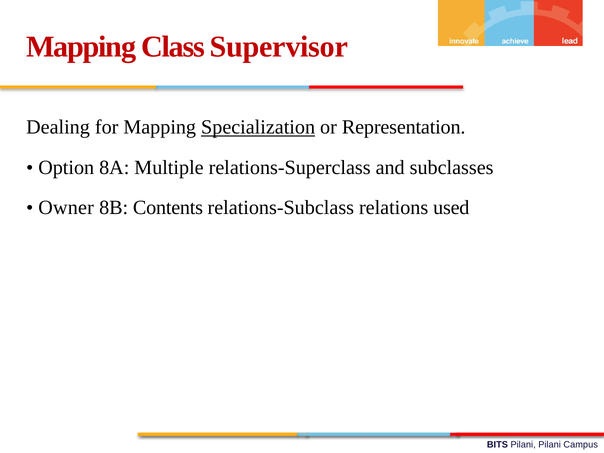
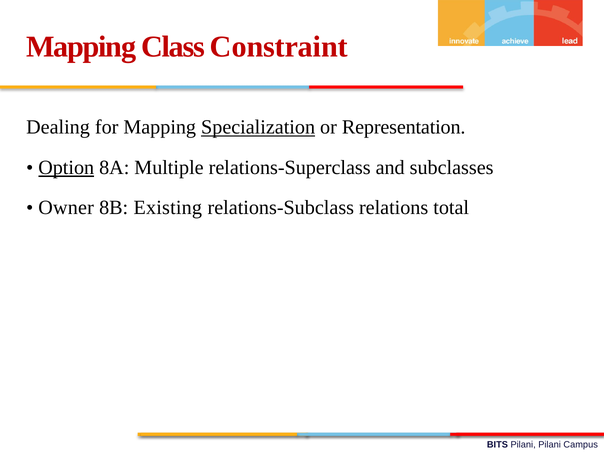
Supervisor: Supervisor -> Constraint
Option underline: none -> present
Contents: Contents -> Existing
used: used -> total
